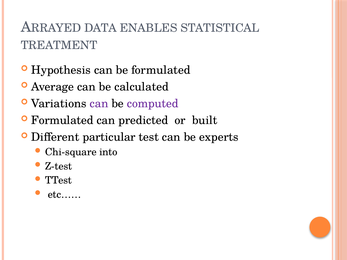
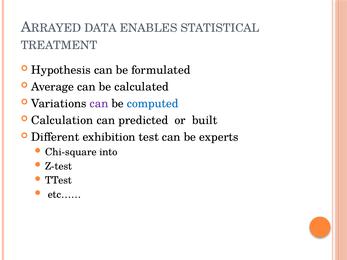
computed colour: purple -> blue
Formulated at (62, 121): Formulated -> Calculation
particular: particular -> exhibition
